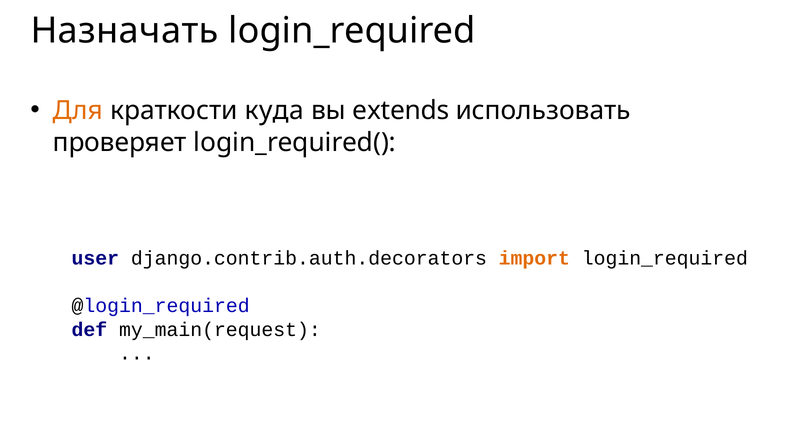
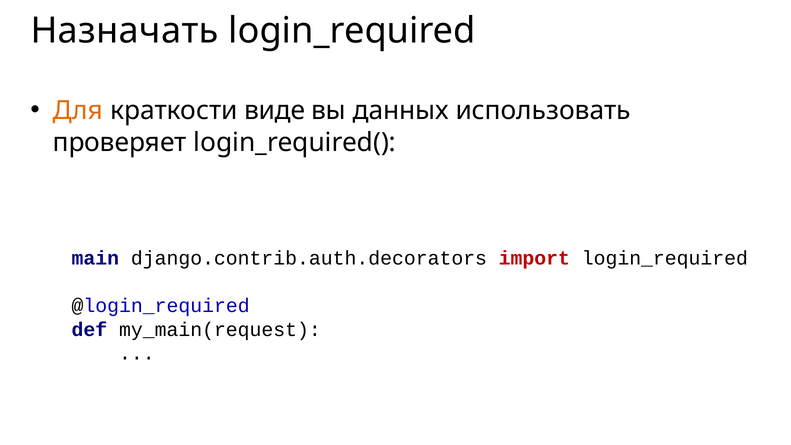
куда: куда -> виде
extends: extends -> данных
user: user -> main
import colour: orange -> red
